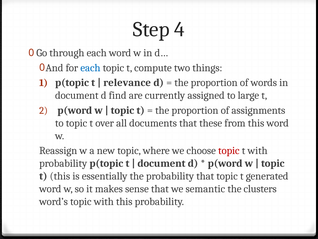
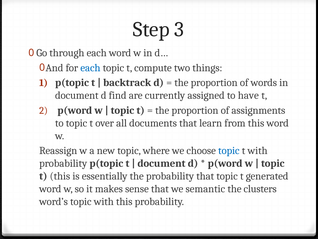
4: 4 -> 3
relevance: relevance -> backtrack
large: large -> have
these: these -> learn
topic at (229, 150) colour: red -> blue
